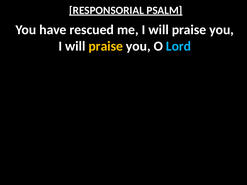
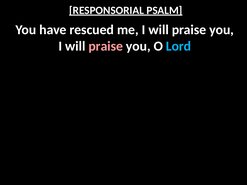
praise at (106, 46) colour: yellow -> pink
